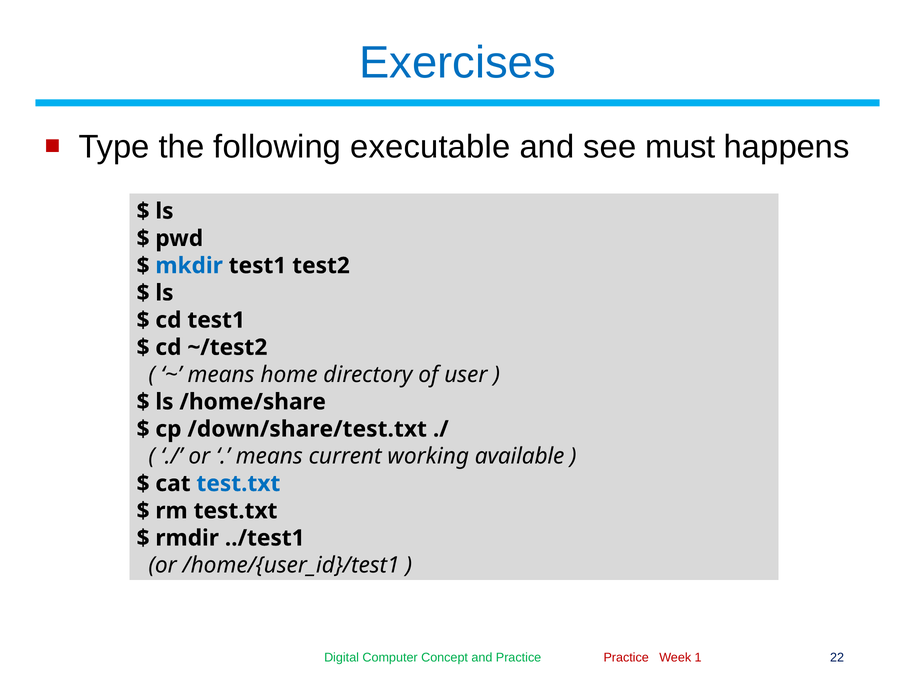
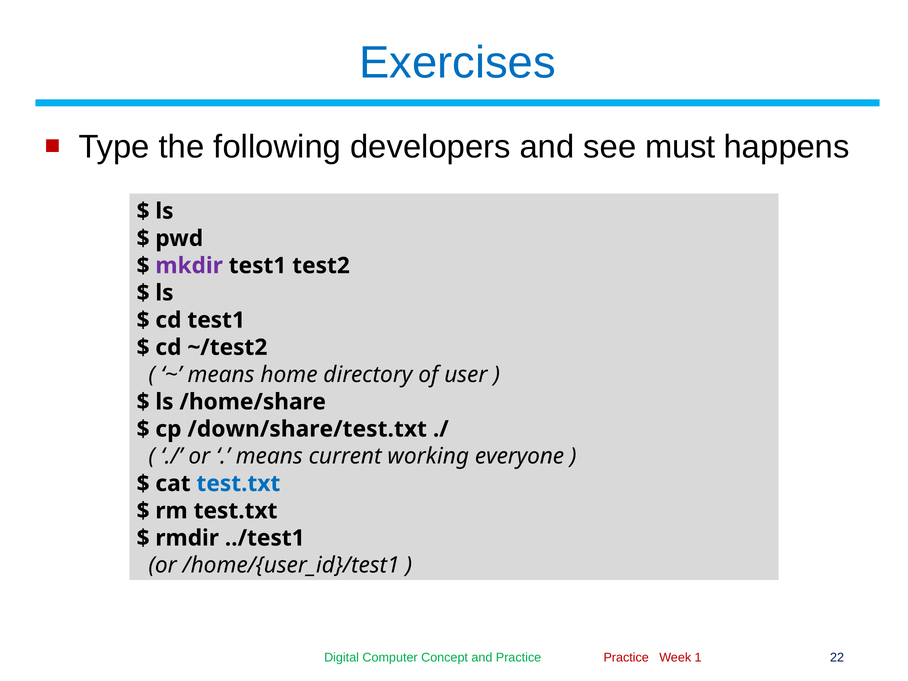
executable: executable -> developers
mkdir colour: blue -> purple
available: available -> everyone
